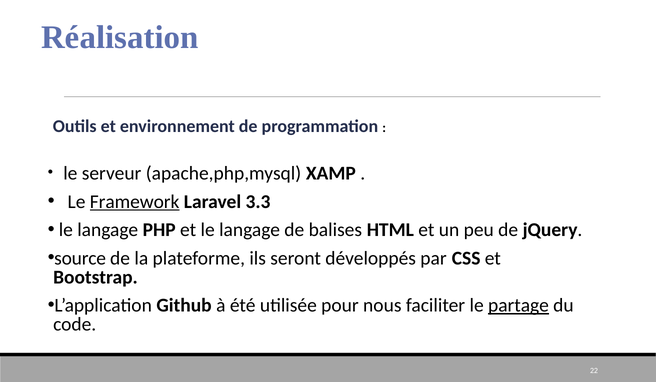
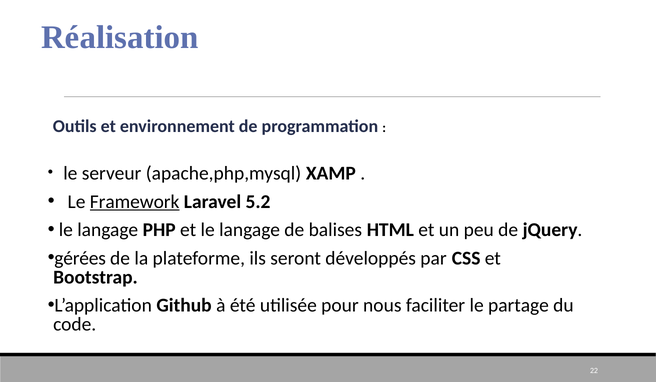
3.3: 3.3 -> 5.2
source: source -> gérées
partage underline: present -> none
